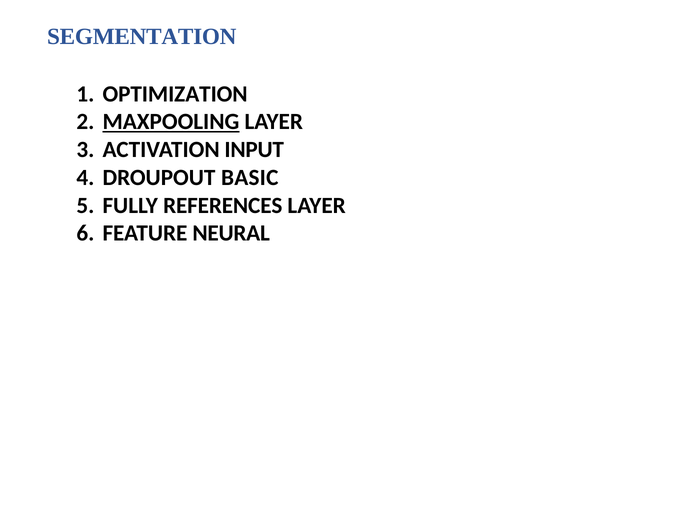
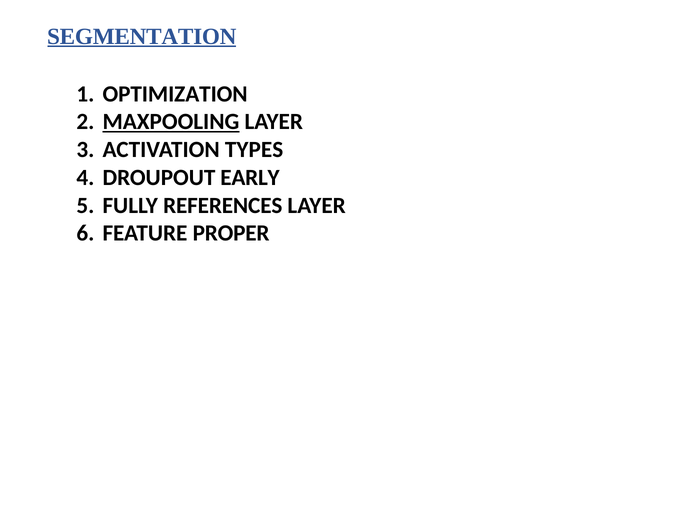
SEGMENTATION underline: none -> present
INPUT: INPUT -> TYPES
BASIC: BASIC -> EARLY
NEURAL: NEURAL -> PROPER
